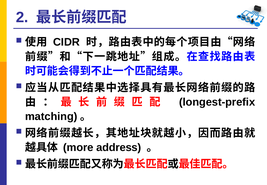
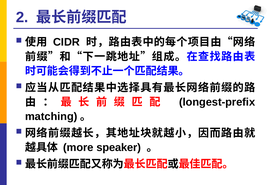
address: address -> speaker
